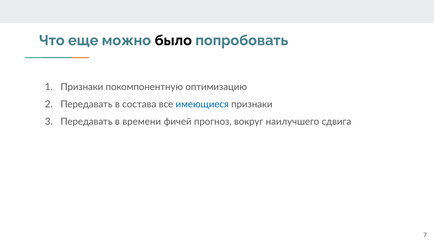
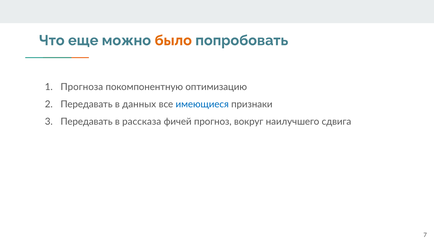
было colour: black -> orange
Признаки at (82, 87): Признаки -> Прогноза
состава: состава -> данных
времени: времени -> рассказа
